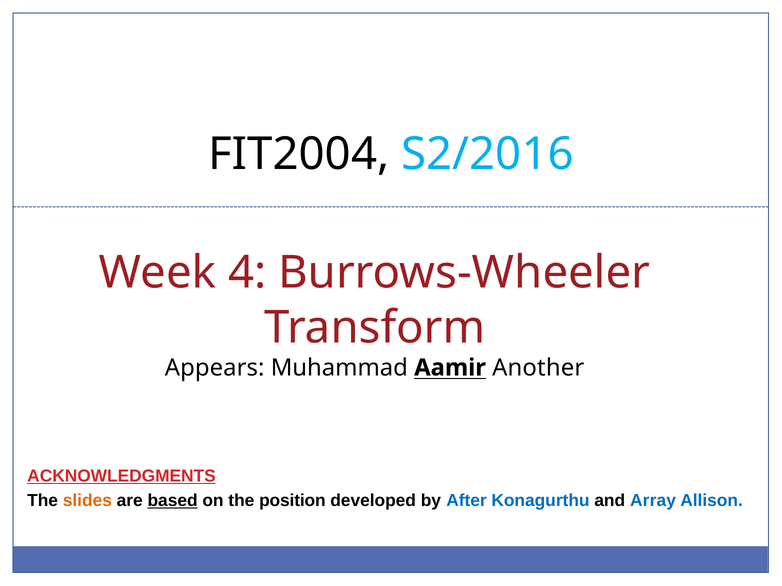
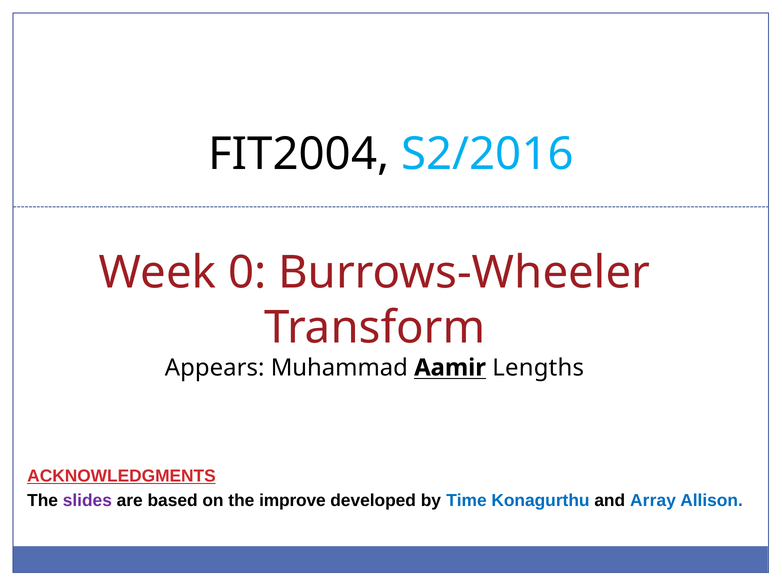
4: 4 -> 0
Another: Another -> Lengths
slides colour: orange -> purple
based underline: present -> none
position: position -> improve
After: After -> Time
